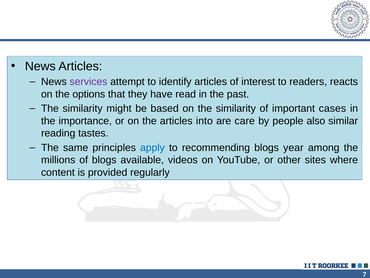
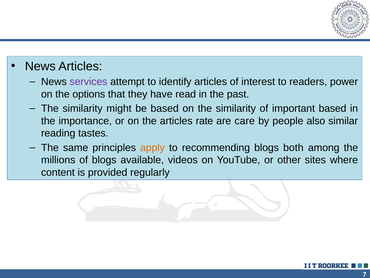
reacts: reacts -> power
important cases: cases -> based
into: into -> rate
apply colour: blue -> orange
year: year -> both
